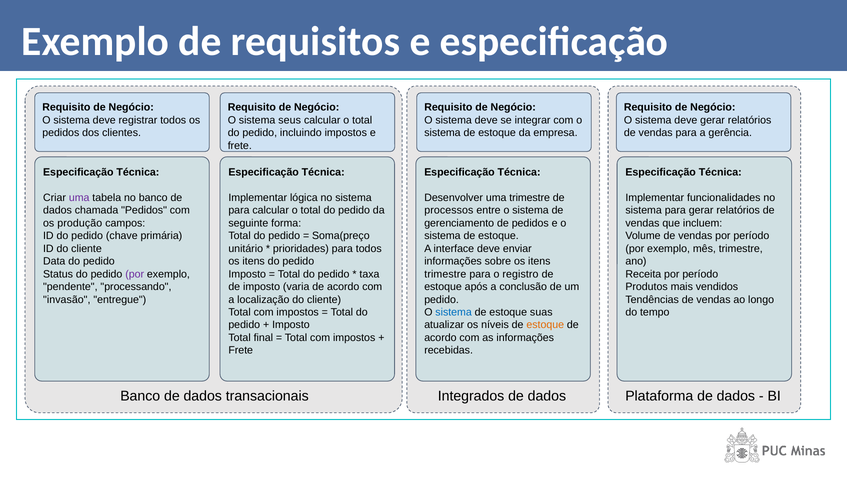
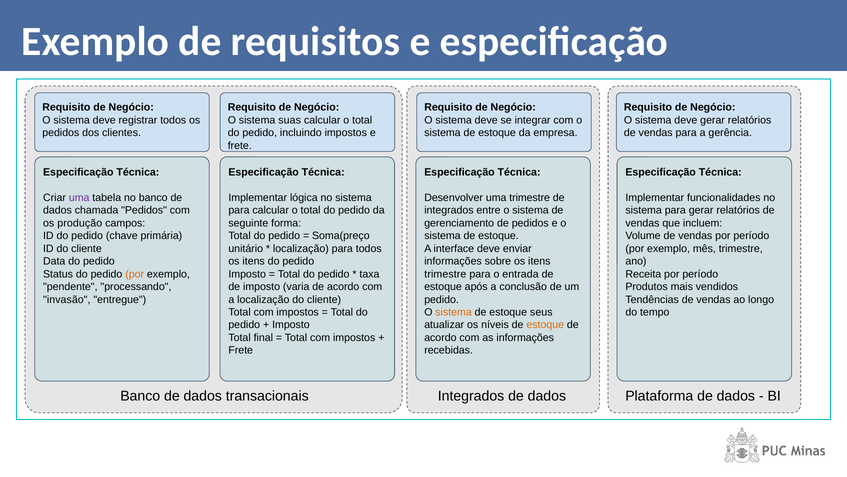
seus: seus -> suas
processos at (449, 210): processos -> integrados
prioridades at (301, 248): prioridades -> localização
por at (135, 274) colour: purple -> orange
registro: registro -> entrada
sistema at (454, 312) colour: blue -> orange
suas: suas -> seus
